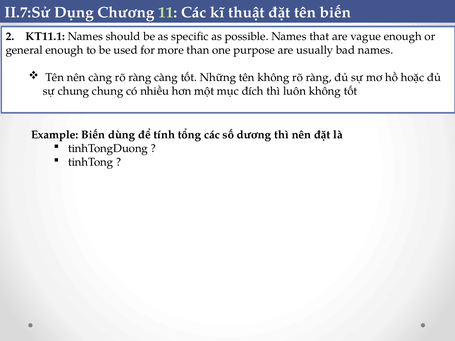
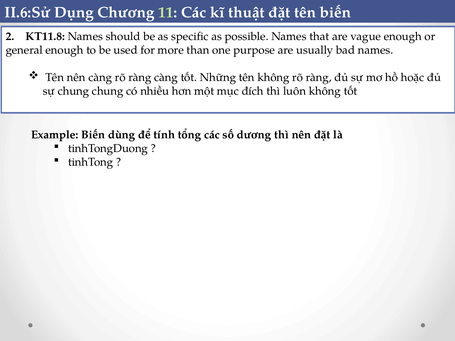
II.7:Sử: II.7:Sử -> II.6:Sử
KT11.1: KT11.1 -> KT11.8
